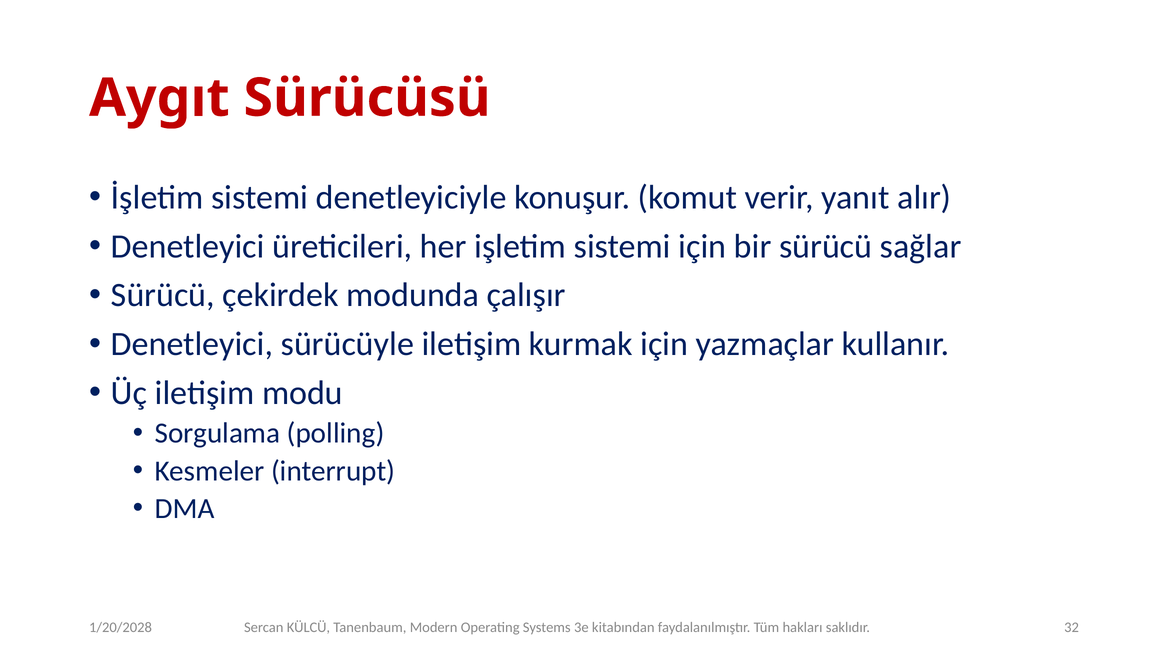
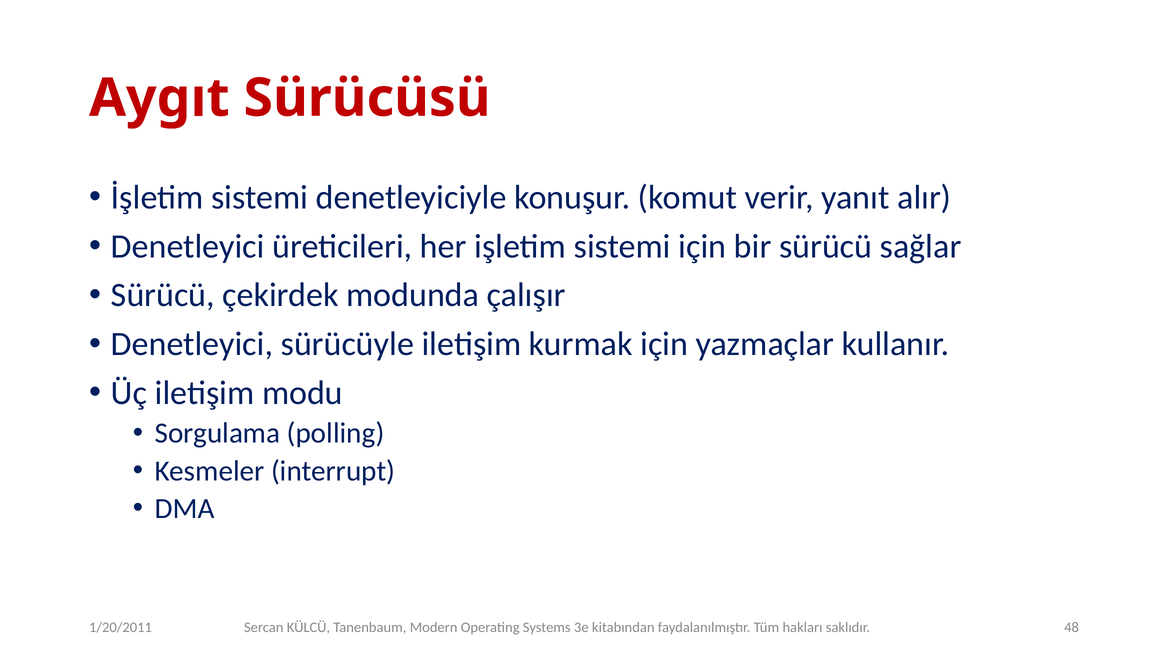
32: 32 -> 48
1/20/2028: 1/20/2028 -> 1/20/2011
